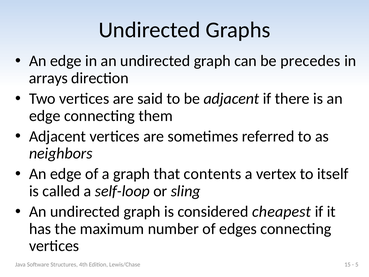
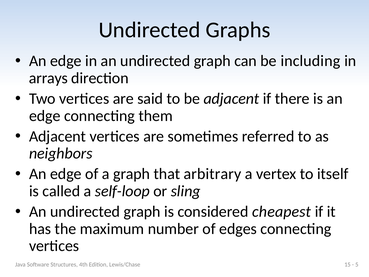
precedes: precedes -> including
contents: contents -> arbitrary
